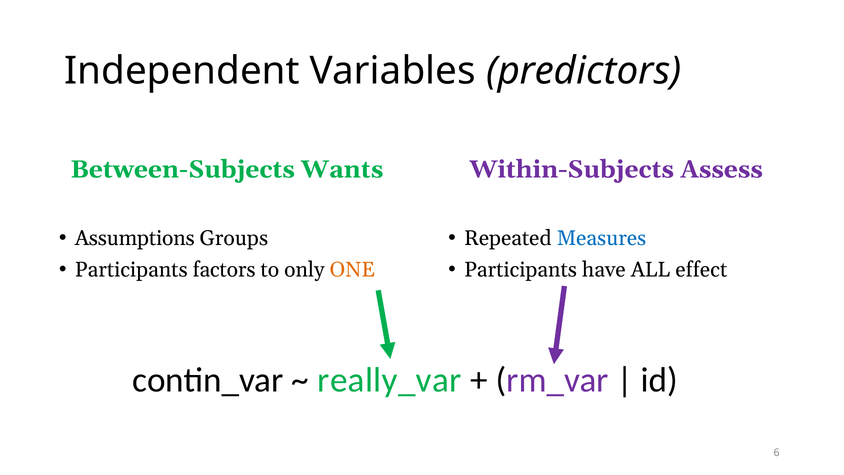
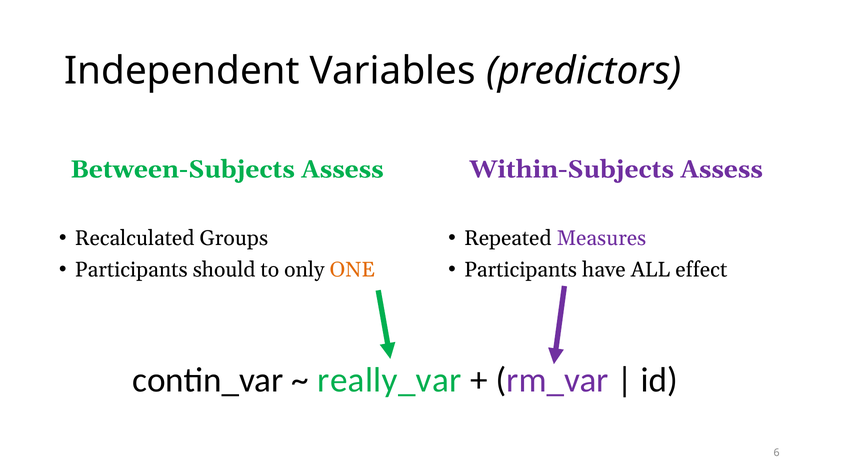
Between-Subjects Wants: Wants -> Assess
Assumptions: Assumptions -> Recalculated
Measures colour: blue -> purple
factors: factors -> should
